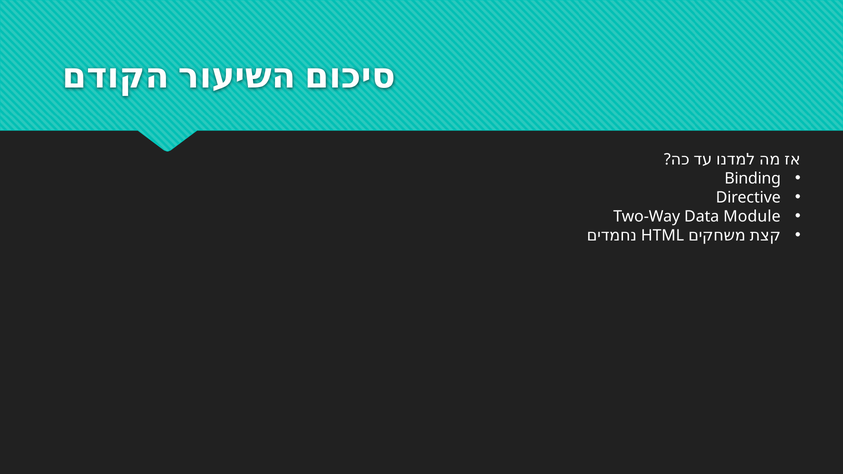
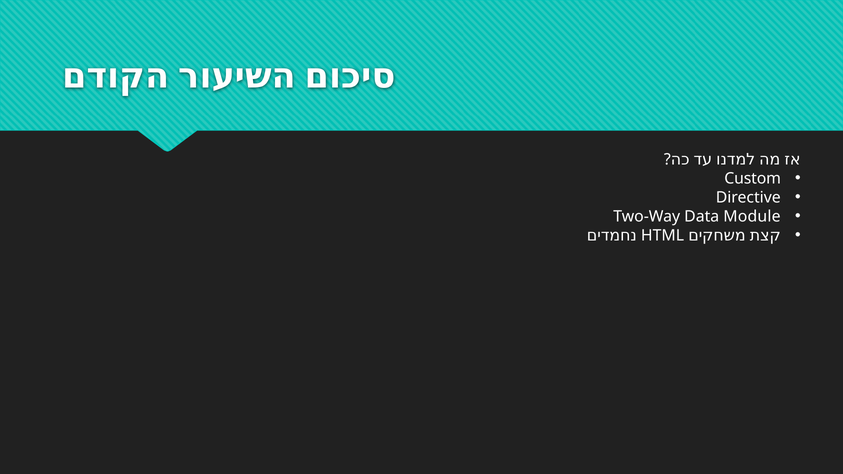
Binding: Binding -> Custom
